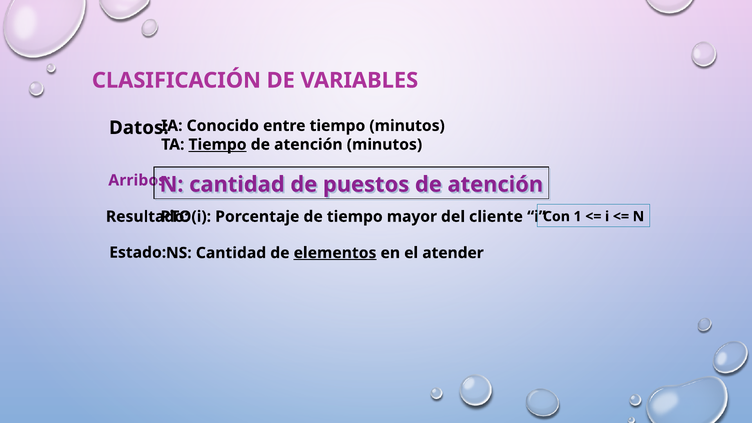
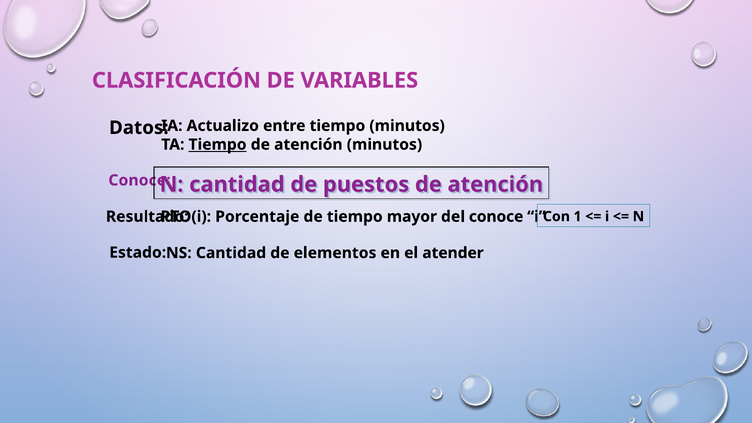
Conocido: Conocido -> Actualizo
Arribos at (140, 180): Arribos -> Conoce
del cliente: cliente -> conoce
elementos underline: present -> none
